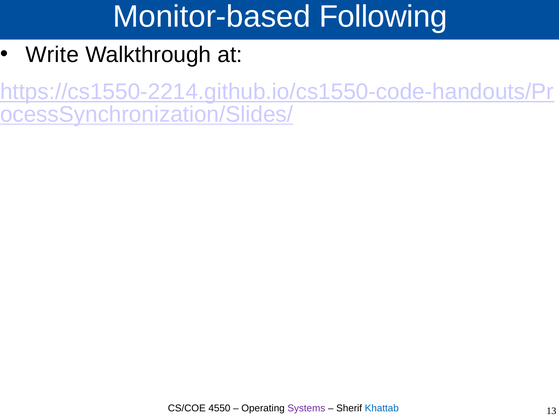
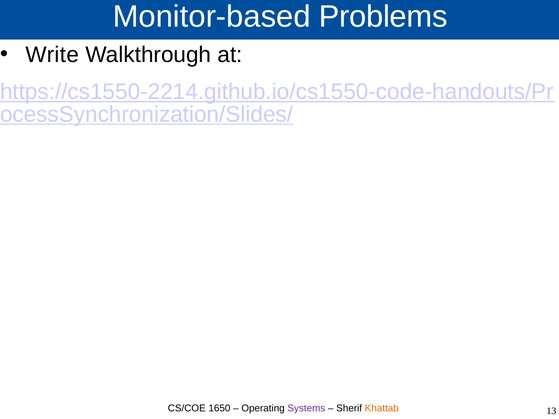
Following: Following -> Problems
4550: 4550 -> 1650
Khattab colour: blue -> orange
